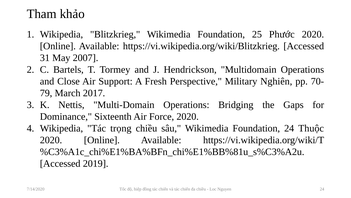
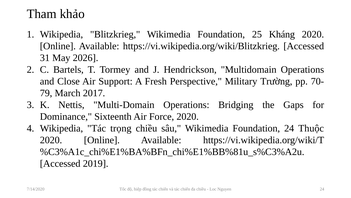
Phước: Phước -> Kháng
2007: 2007 -> 2026
Nghiên: Nghiên -> Trường
